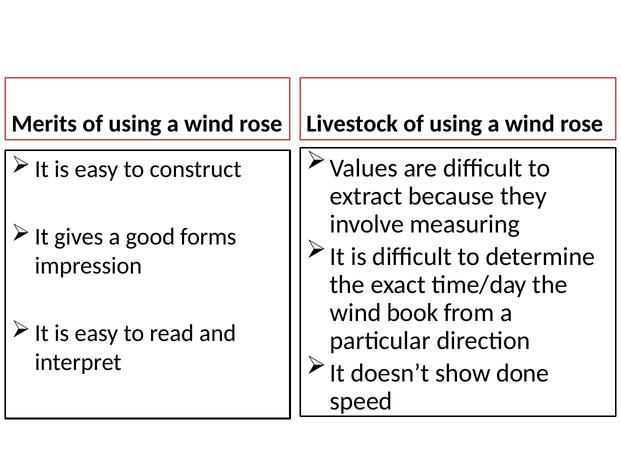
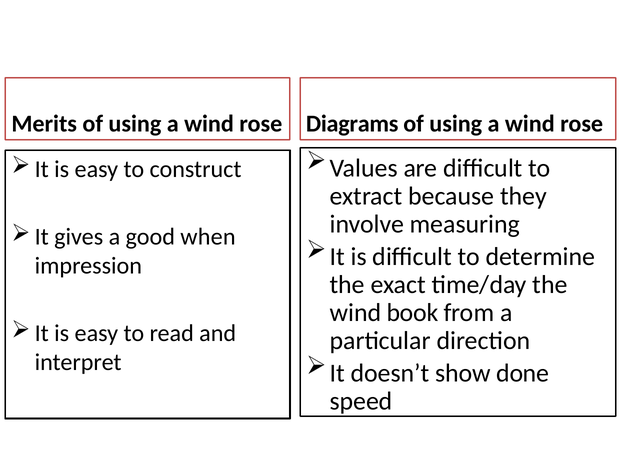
Livestock: Livestock -> Diagrams
forms: forms -> when
